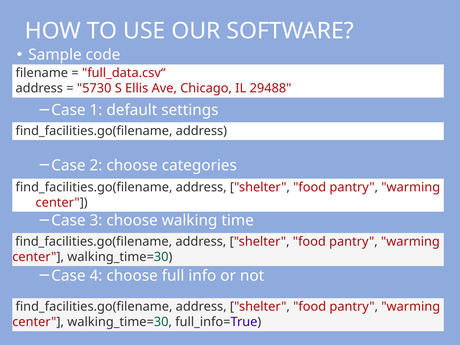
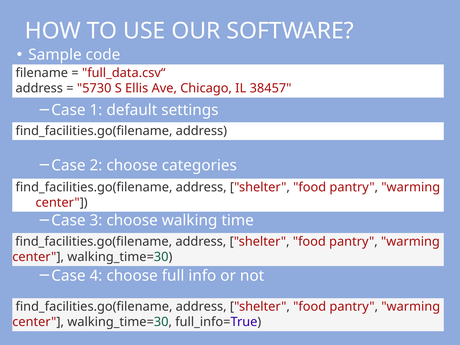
29488: 29488 -> 38457
